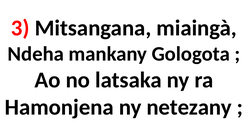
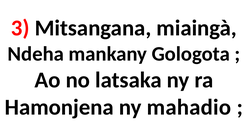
netezany: netezany -> mahadio
